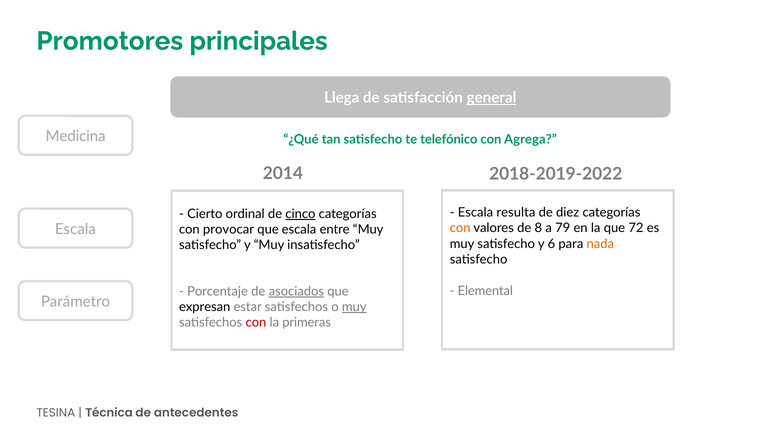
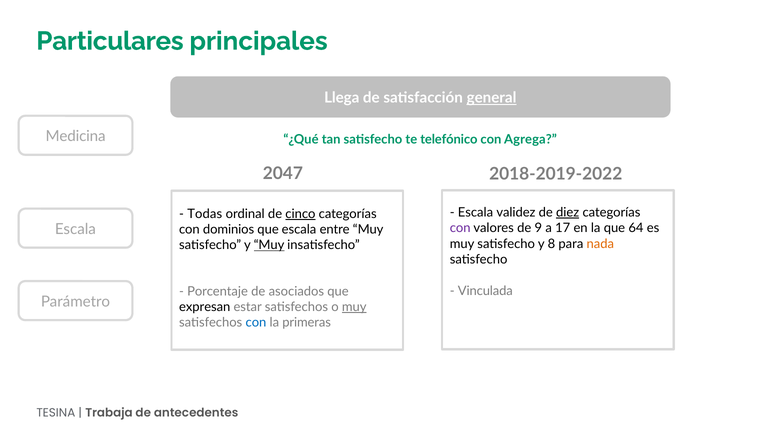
Promotores: Promotores -> Particulares
2014: 2014 -> 2047
resulta: resulta -> validez
diez underline: none -> present
Cierto: Cierto -> Todas
con at (460, 228) colour: orange -> purple
8: 8 -> 9
79: 79 -> 17
72: 72 -> 64
provocar: provocar -> dominios
6: 6 -> 8
Muy at (269, 245) underline: none -> present
Elemental: Elemental -> Vinculada
asociados underline: present -> none
con at (256, 322) colour: red -> blue
Técnica: Técnica -> Trabaja
